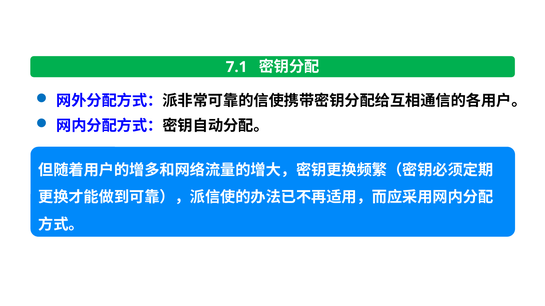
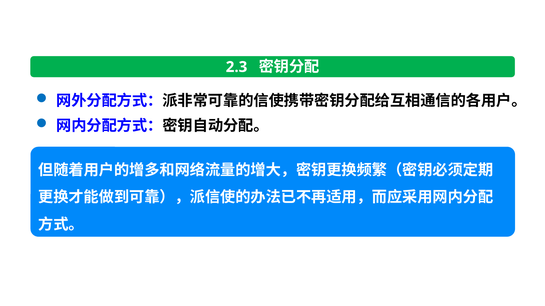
7.1: 7.1 -> 2.3
